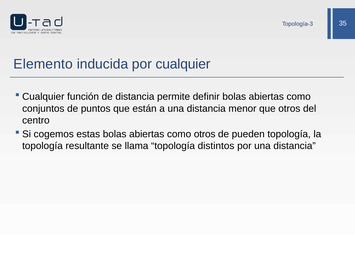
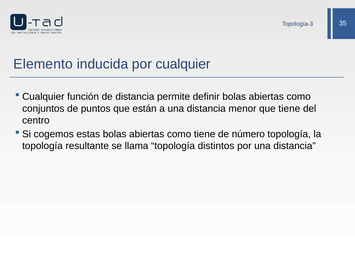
que otros: otros -> tiene
como otros: otros -> tiene
pueden: pueden -> número
